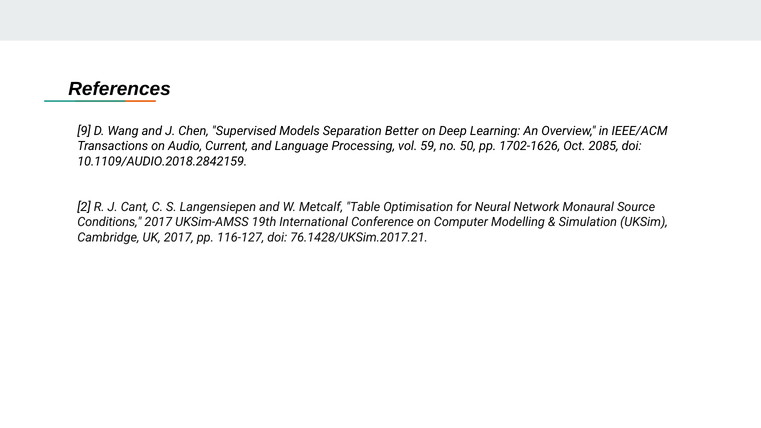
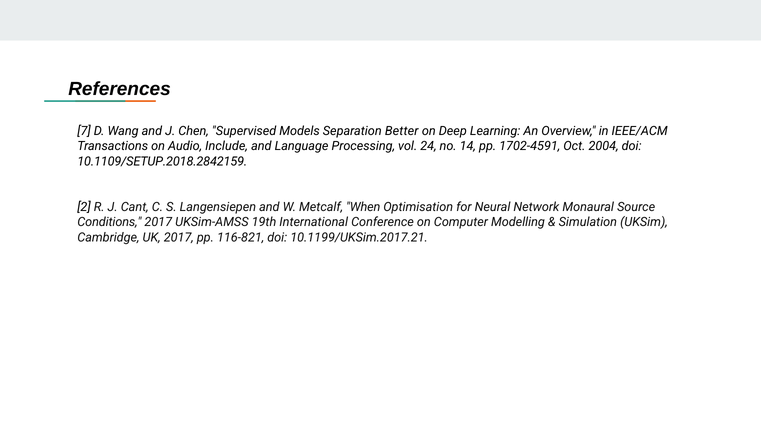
9: 9 -> 7
Current: Current -> Include
59: 59 -> 24
50: 50 -> 14
1702-1626: 1702-1626 -> 1702-4591
2085: 2085 -> 2004
10.1109/AUDIO.2018.2842159: 10.1109/AUDIO.2018.2842159 -> 10.1109/SETUP.2018.2842159
Table: Table -> When
116-127: 116-127 -> 116-821
76.1428/UKSim.2017.21: 76.1428/UKSim.2017.21 -> 10.1199/UKSim.2017.21
